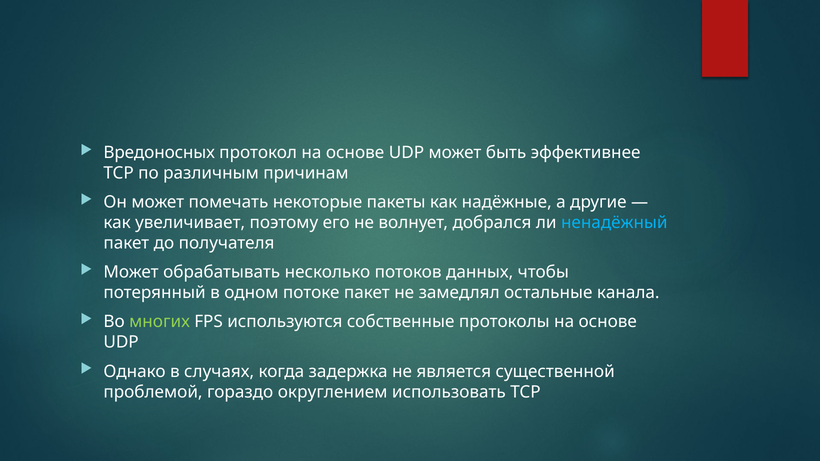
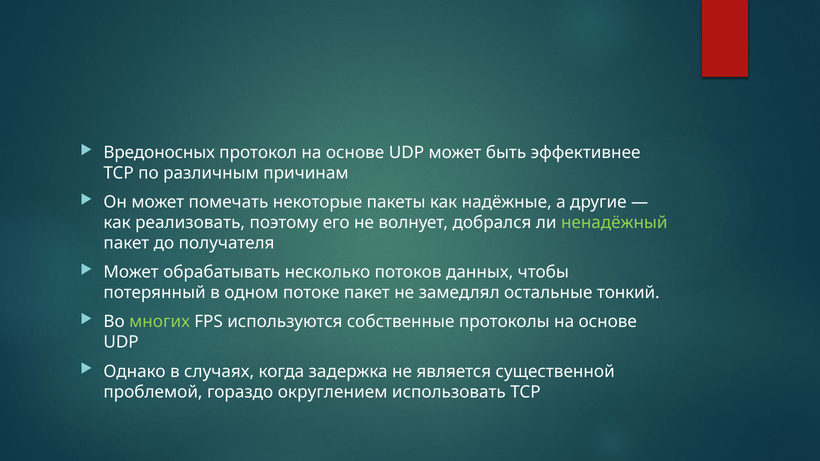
увеличивает: увеличивает -> реализовать
ненадёжный colour: light blue -> light green
канала: канала -> тонкий
